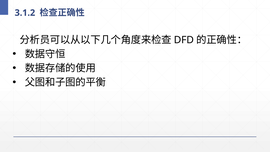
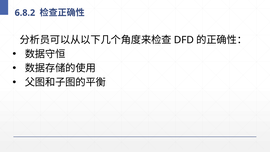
3.1.2: 3.1.2 -> 6.8.2
